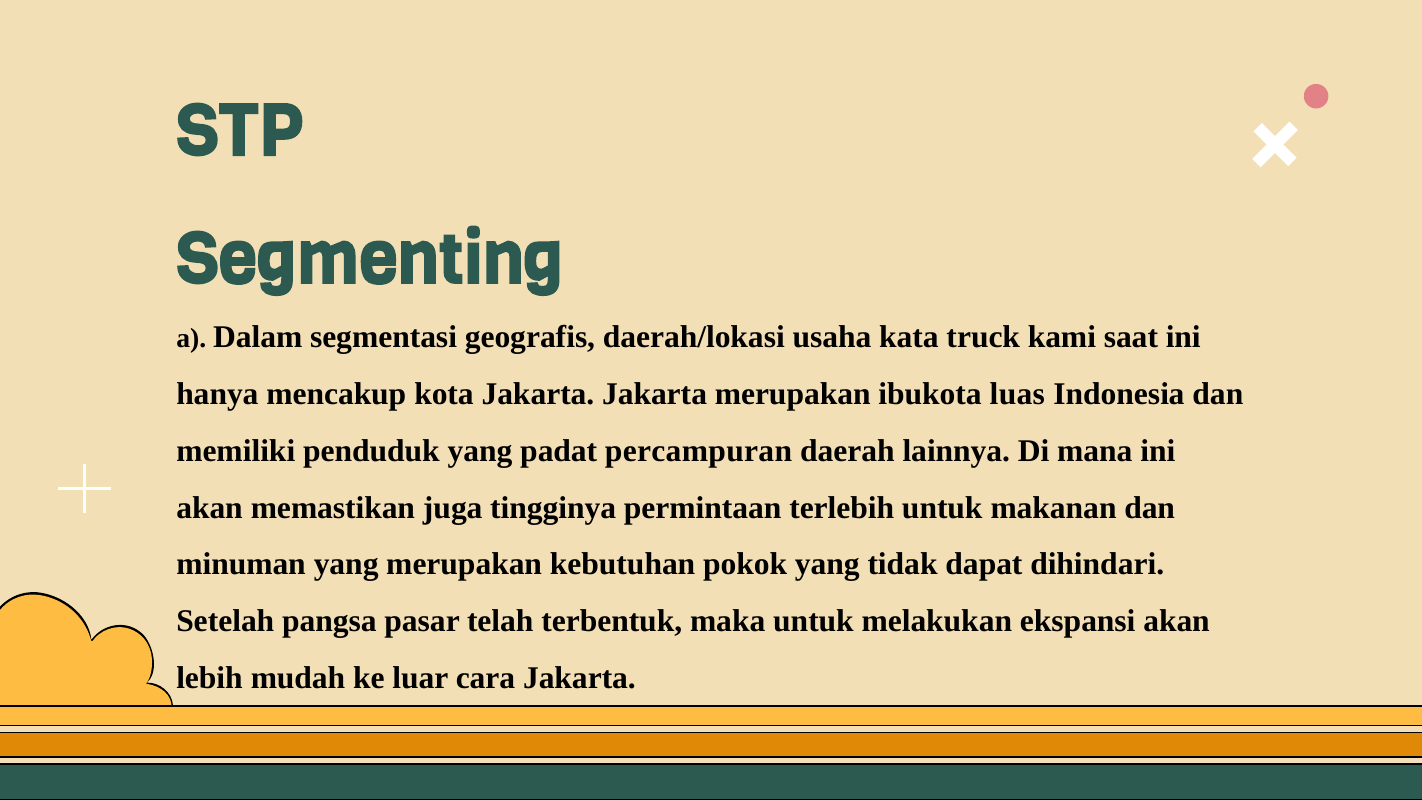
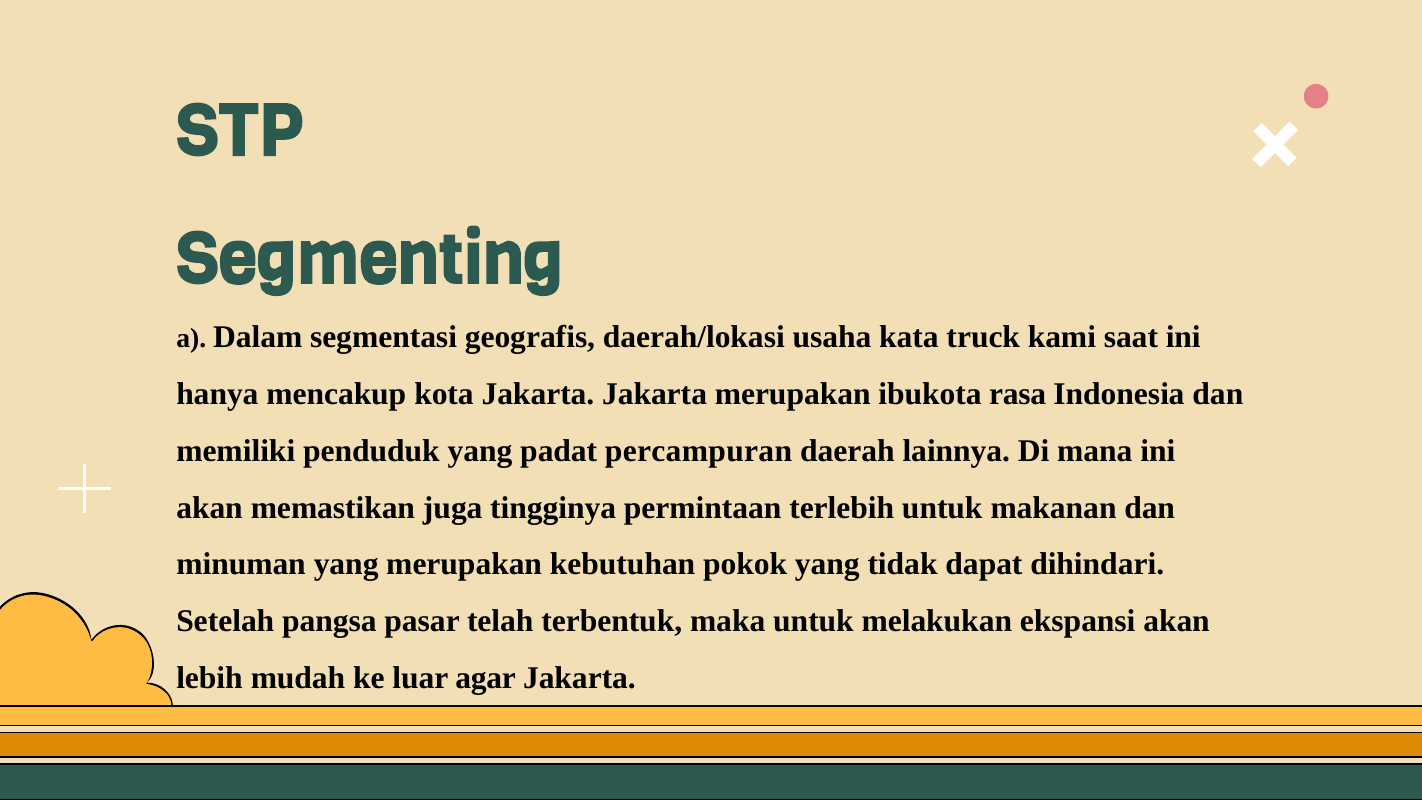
luas: luas -> rasa
cara: cara -> agar
